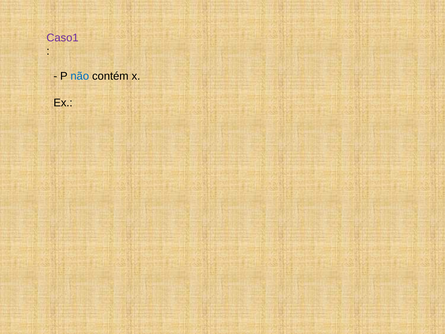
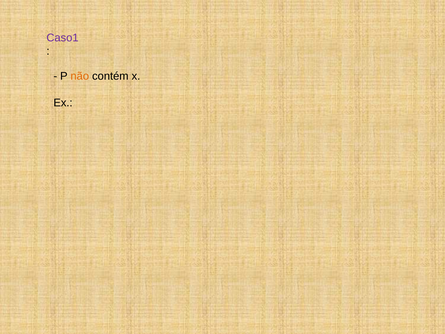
não colour: blue -> orange
